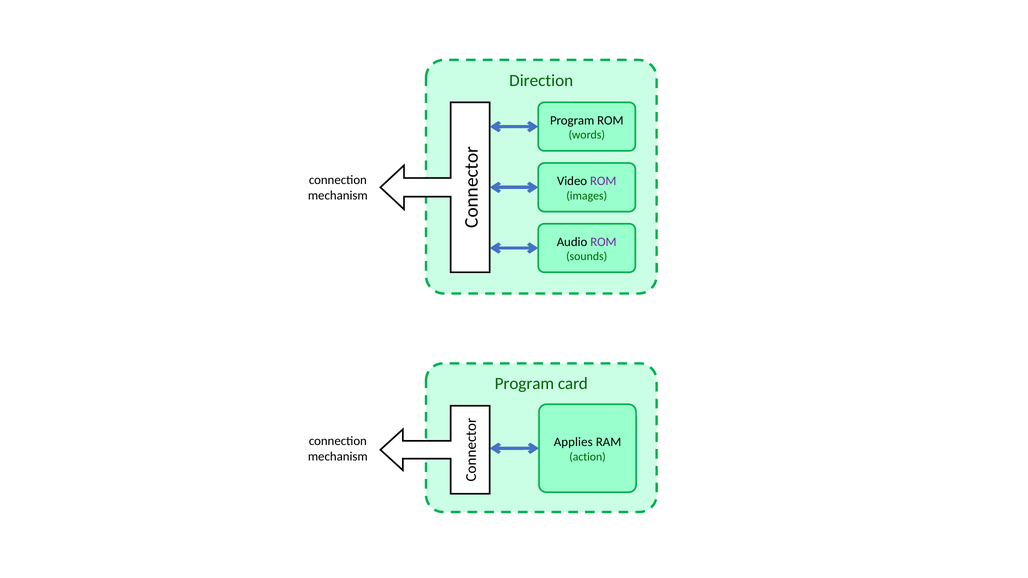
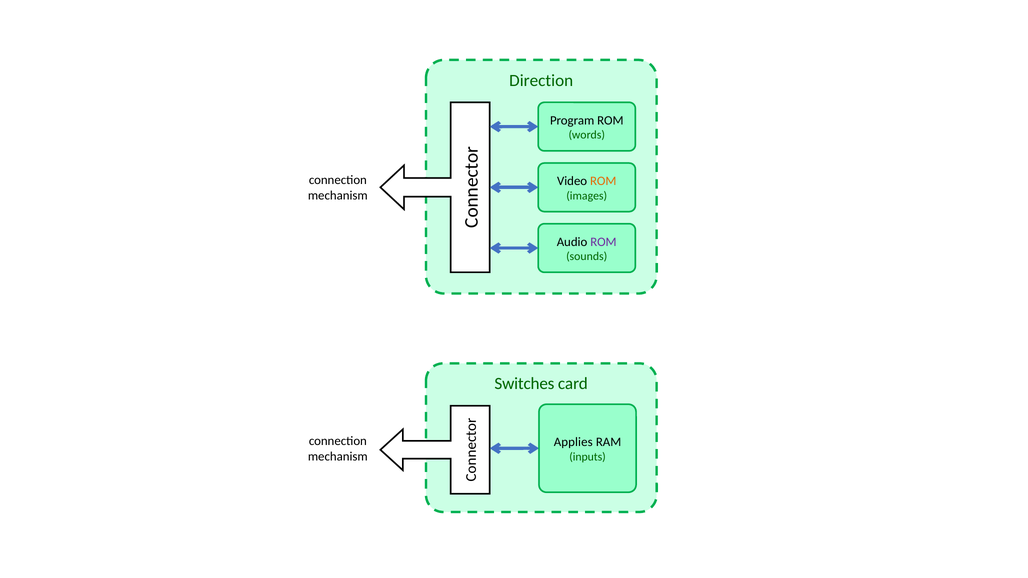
ROM at (603, 181) colour: purple -> orange
Program at (524, 384): Program -> Switches
action: action -> inputs
